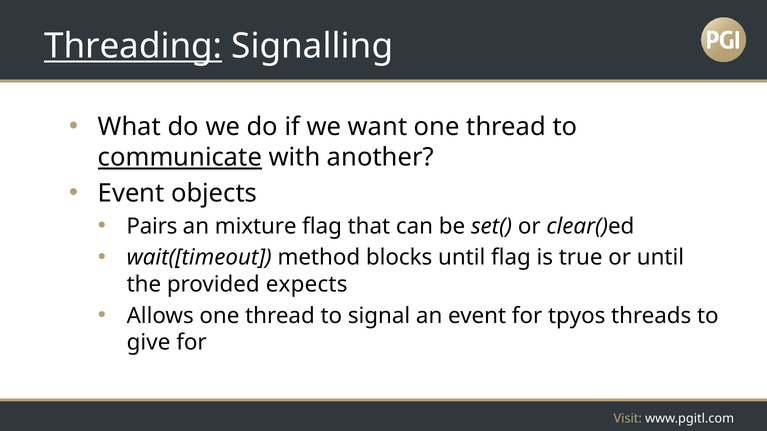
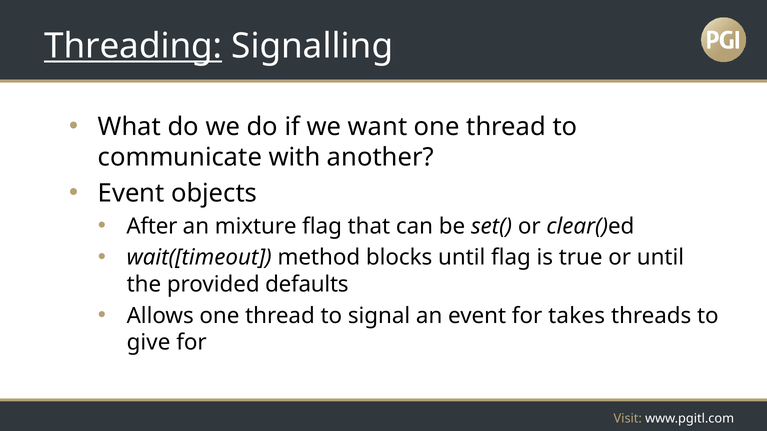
communicate underline: present -> none
Pairs: Pairs -> After
expects: expects -> defaults
tpyos: tpyos -> takes
